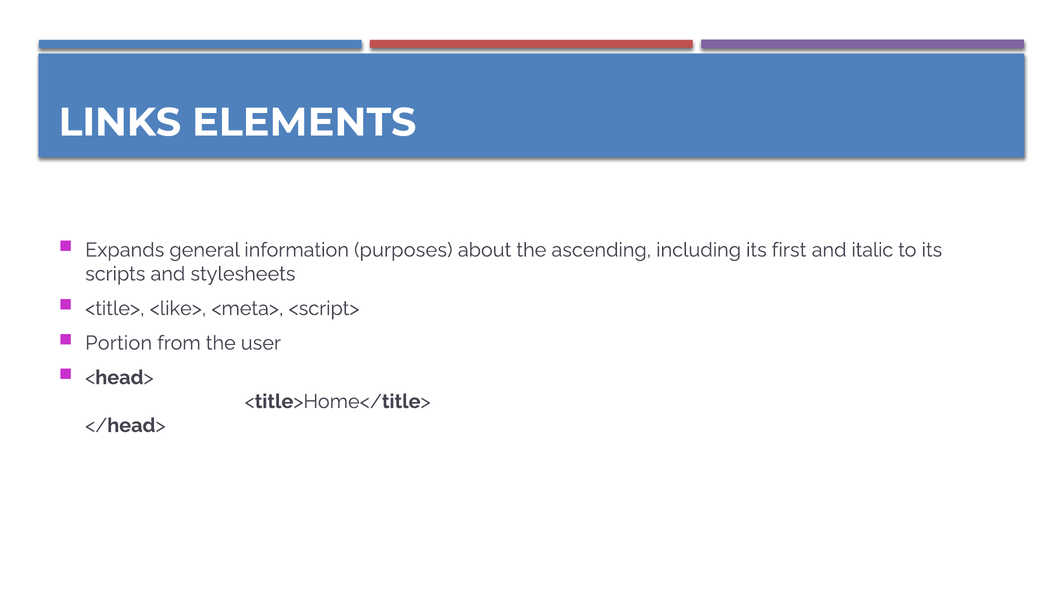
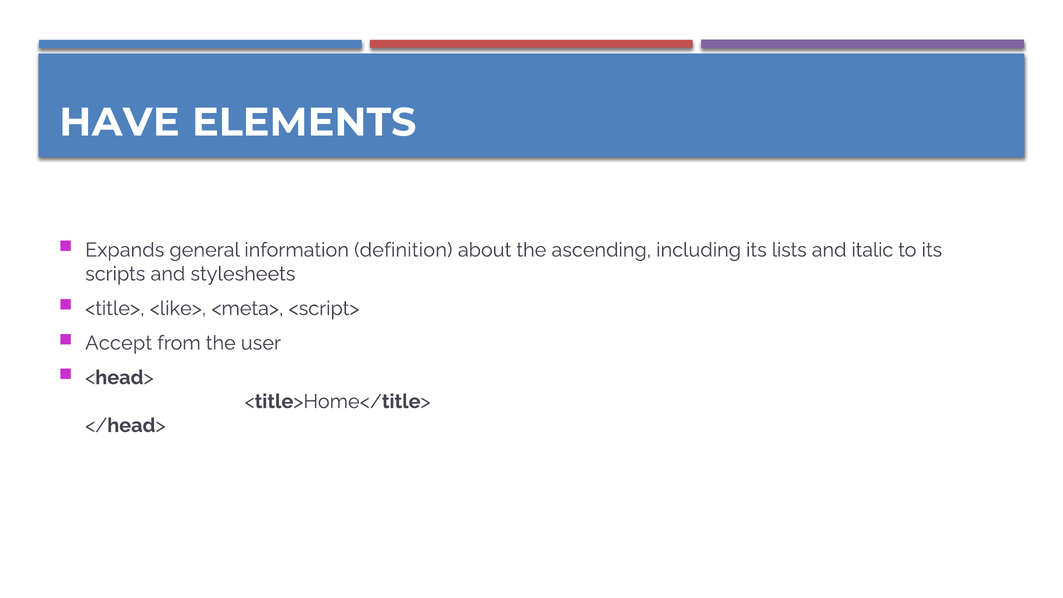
LINKS: LINKS -> HAVE
purposes: purposes -> definition
first: first -> lists
Portion: Portion -> Accept
